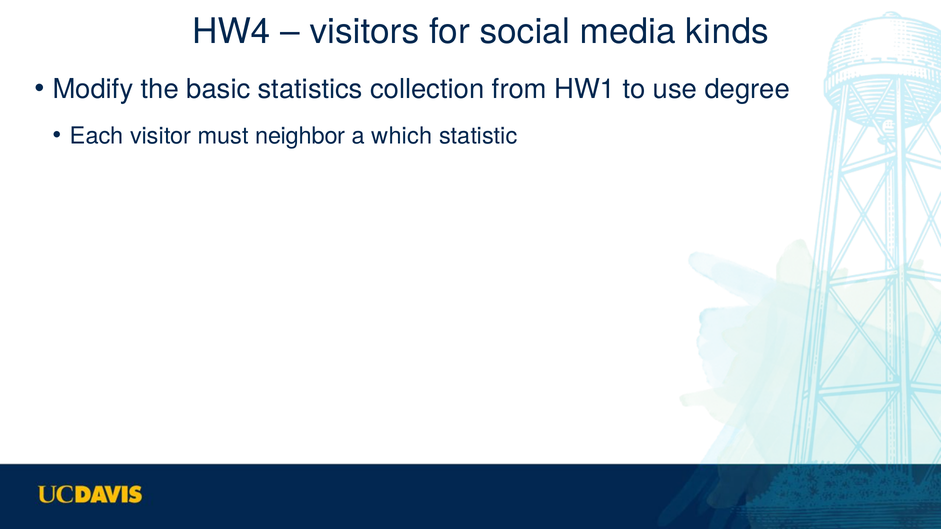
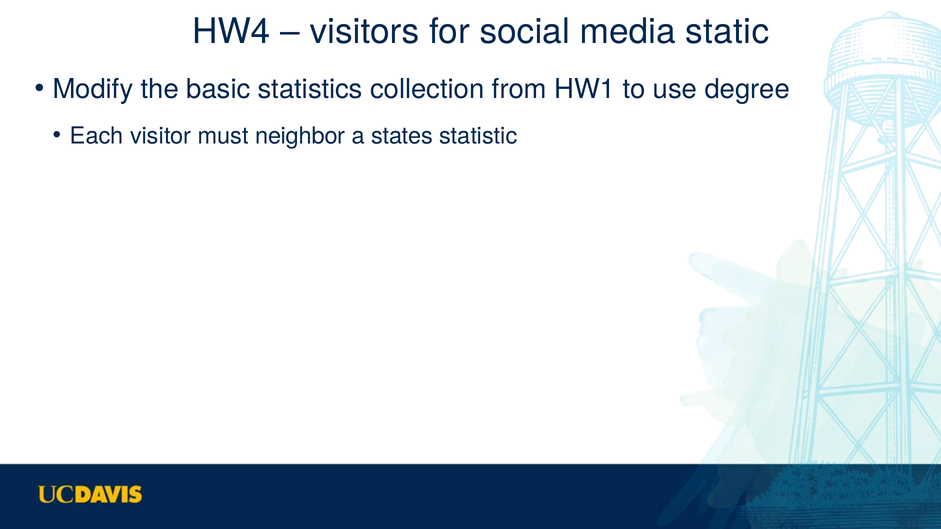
kinds: kinds -> static
which: which -> states
